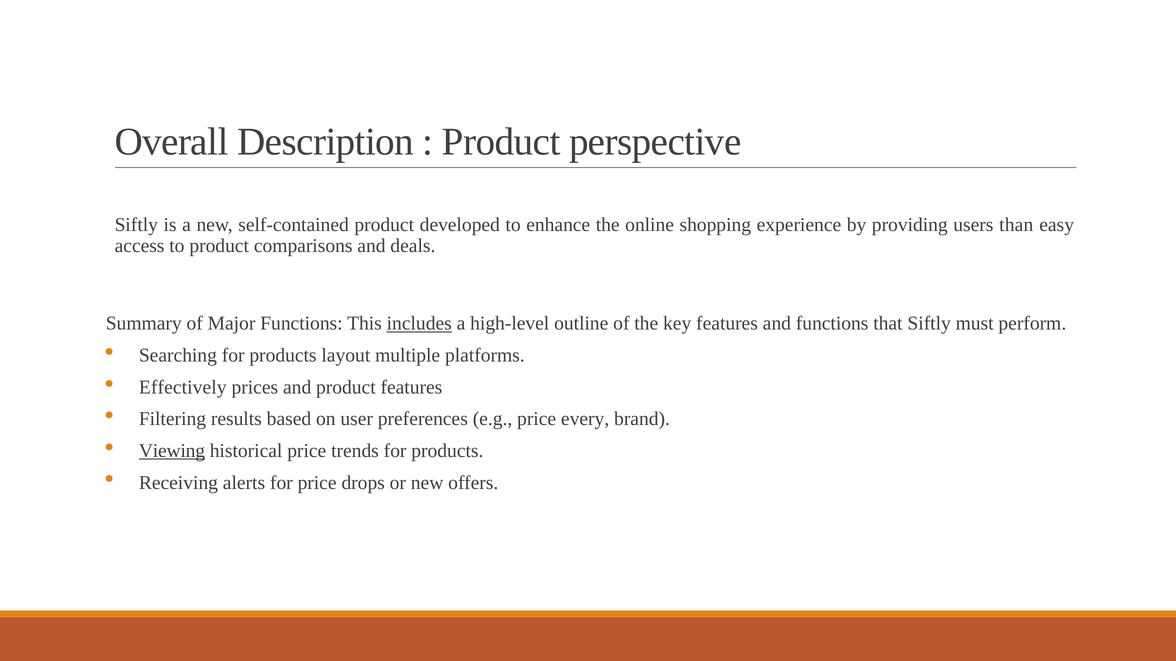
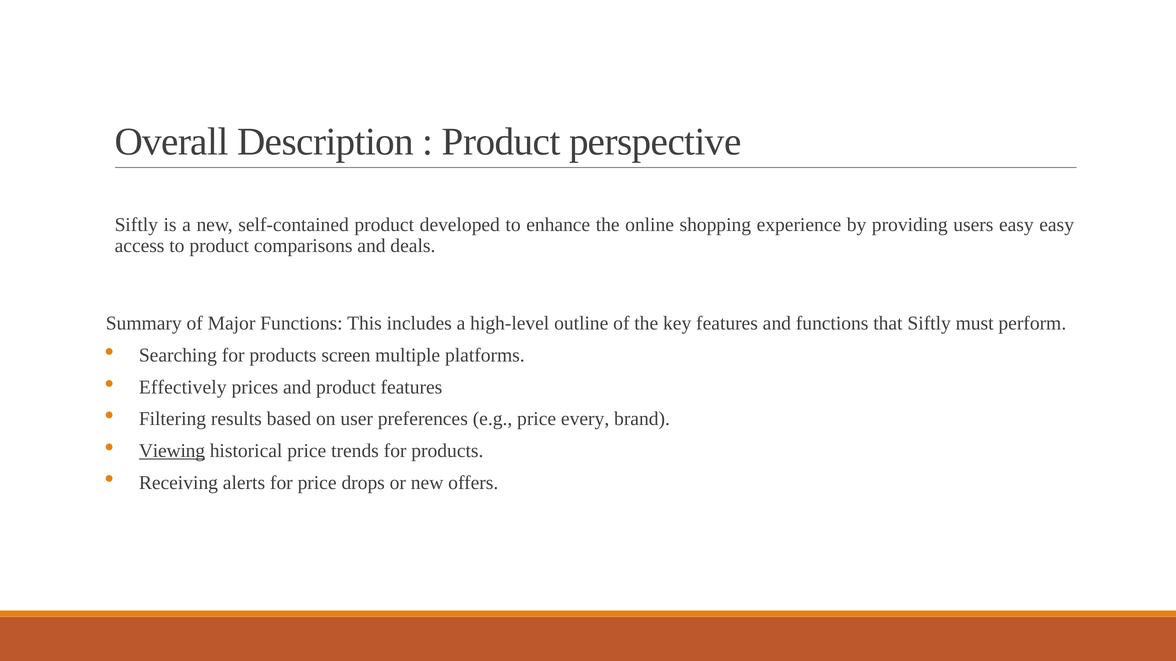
users than: than -> easy
includes underline: present -> none
layout: layout -> screen
